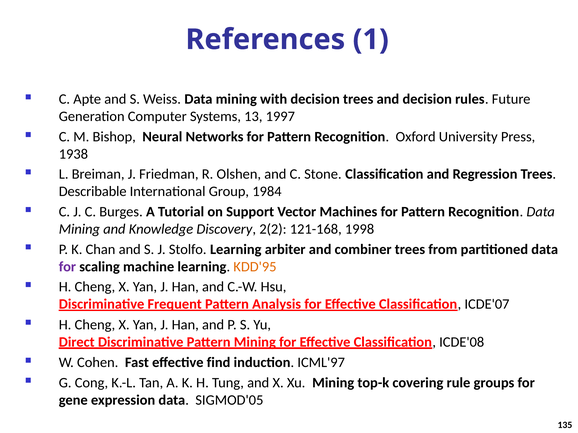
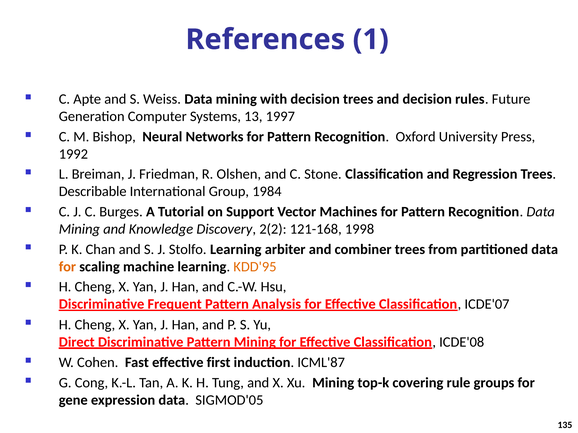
1938: 1938 -> 1992
for at (67, 267) colour: purple -> orange
find: find -> first
ICML'97: ICML'97 -> ICML'87
